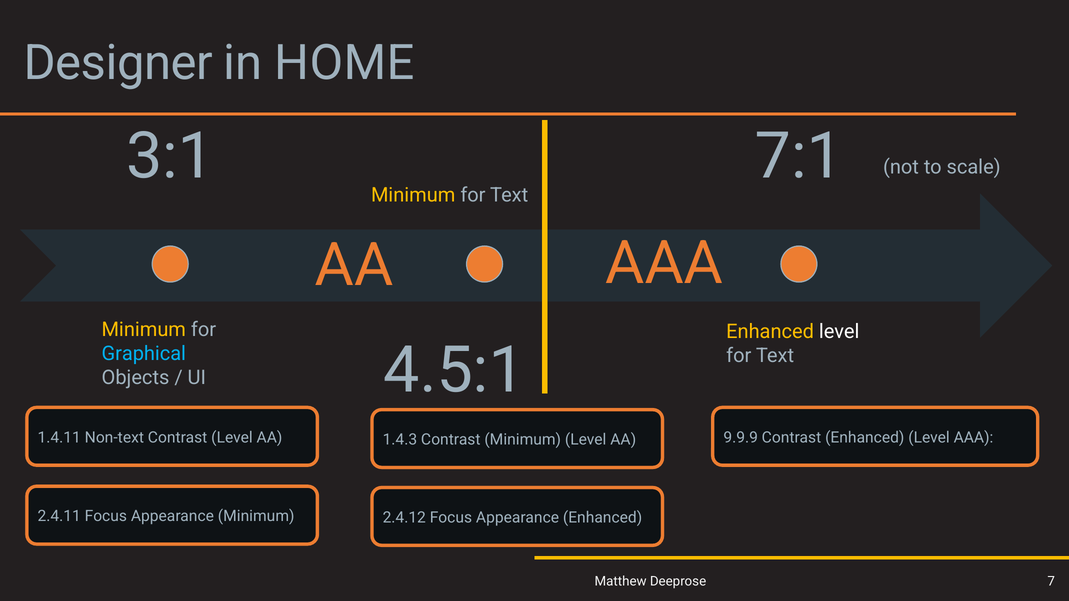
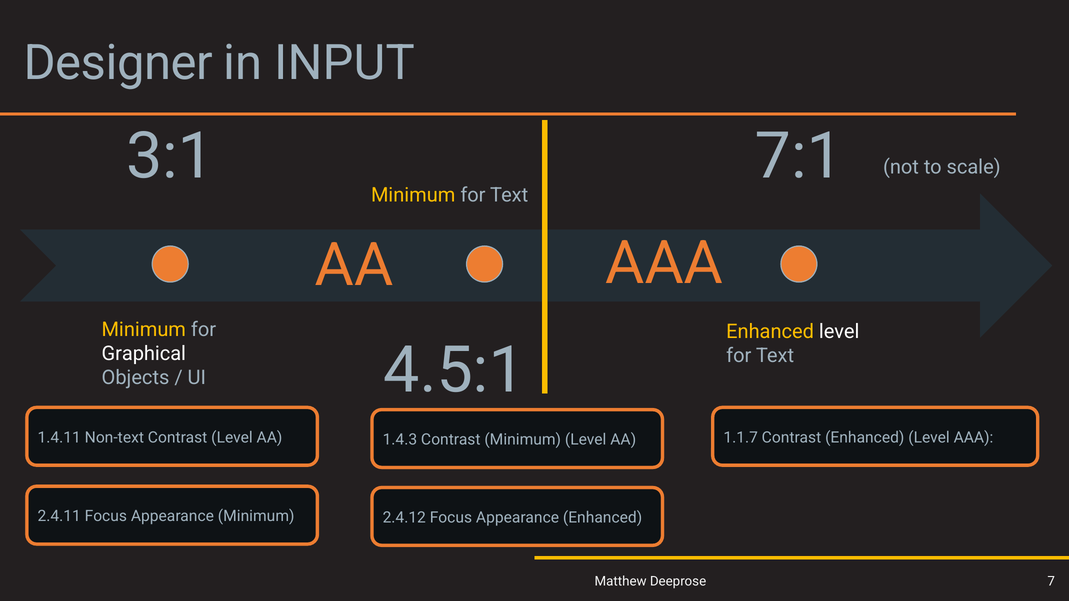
HOME: HOME -> INPUT
Graphical colour: light blue -> white
9.9.9: 9.9.9 -> 1.1.7
